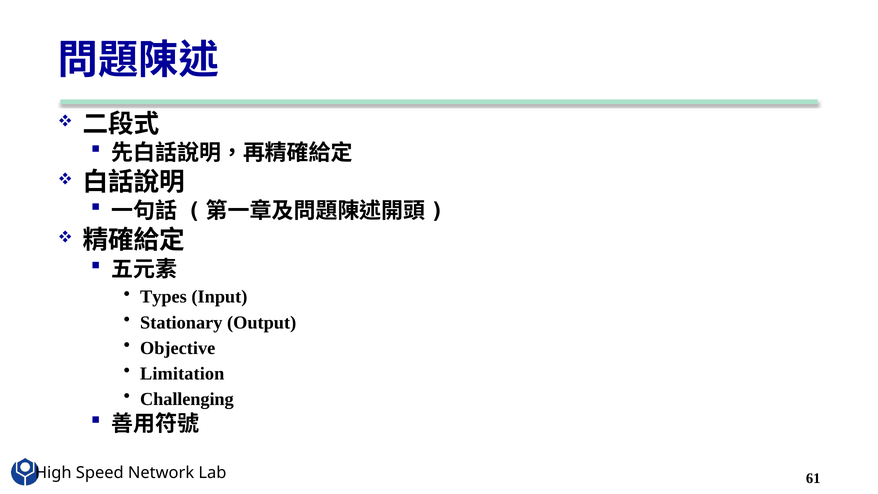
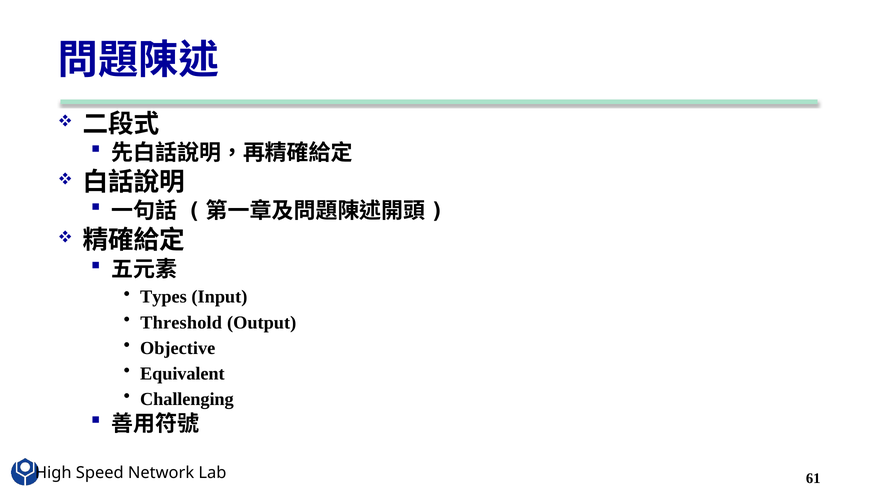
Stationary: Stationary -> Threshold
Limitation: Limitation -> Equivalent
